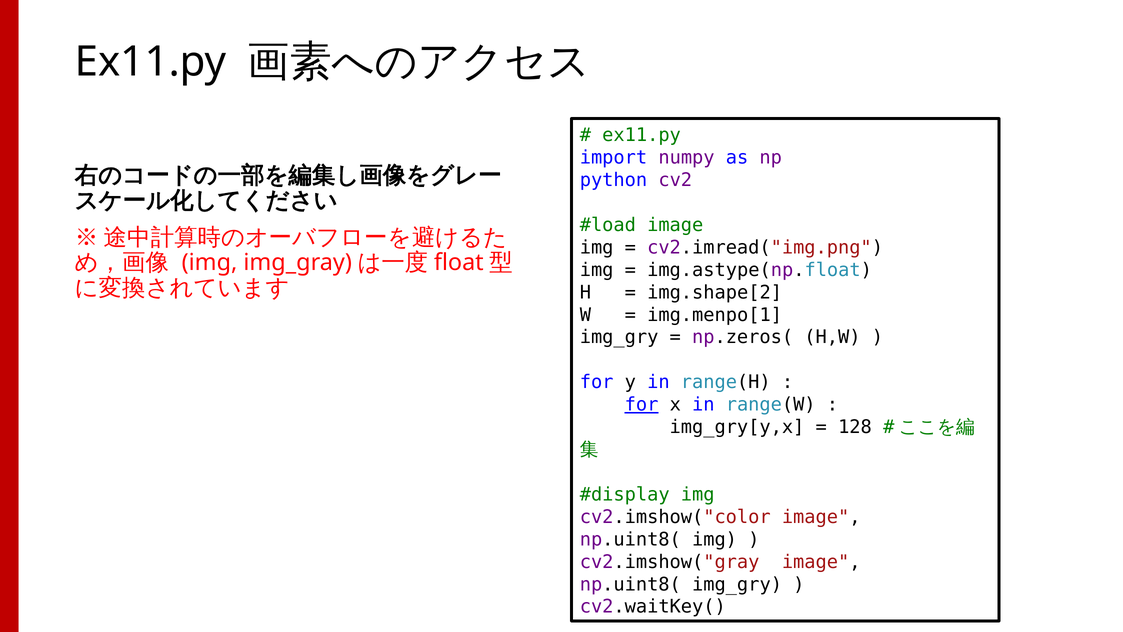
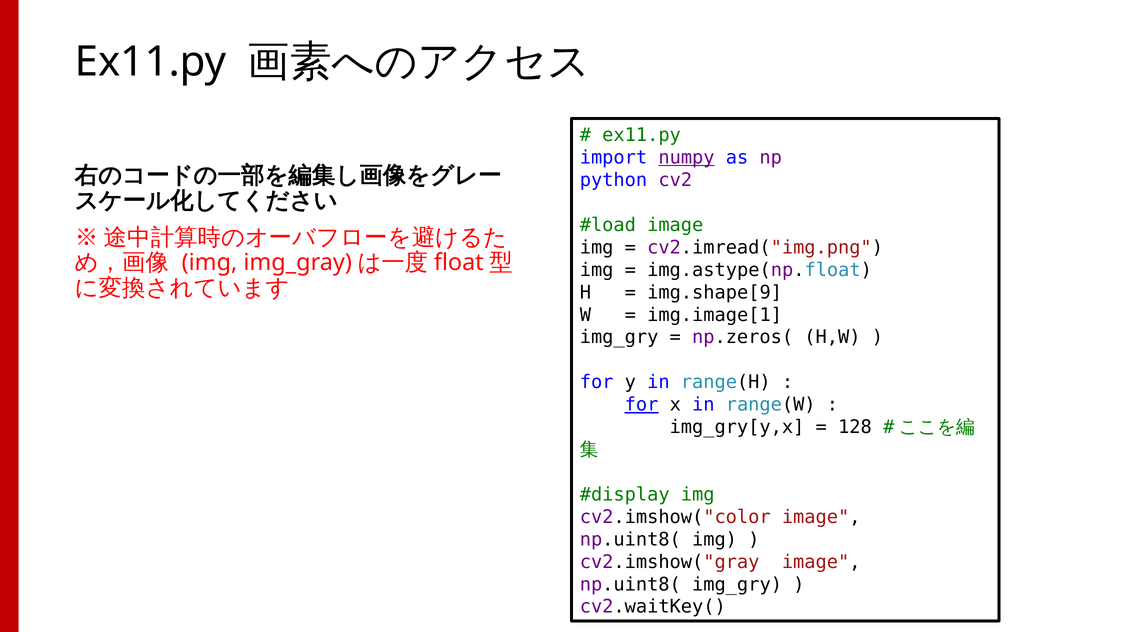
numpy underline: none -> present
img.shape[2: img.shape[2 -> img.shape[9
img.menpo[1: img.menpo[1 -> img.image[1
